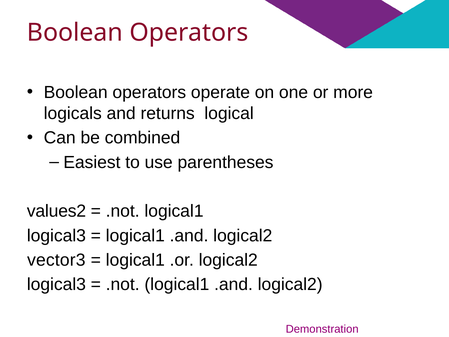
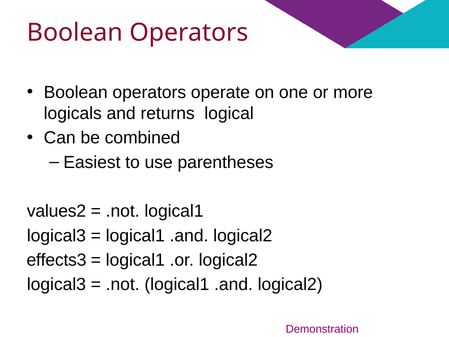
vector3: vector3 -> effects3
